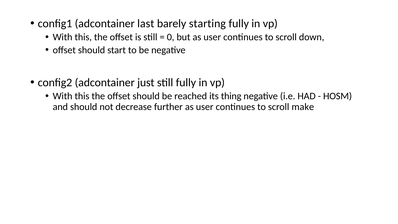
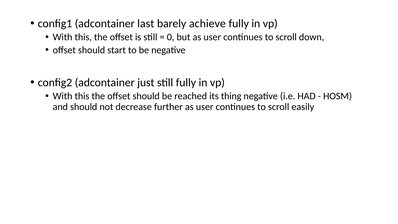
starting: starting -> achieve
make: make -> easily
